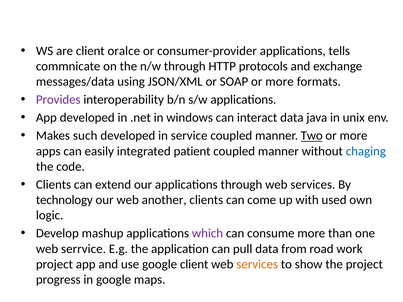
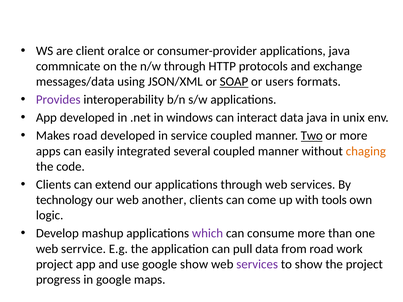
applications tells: tells -> java
SOAP underline: none -> present
more at (280, 82): more -> users
Makes such: such -> road
patient: patient -> several
chaging colour: blue -> orange
used: used -> tools
google client: client -> show
services at (257, 264) colour: orange -> purple
